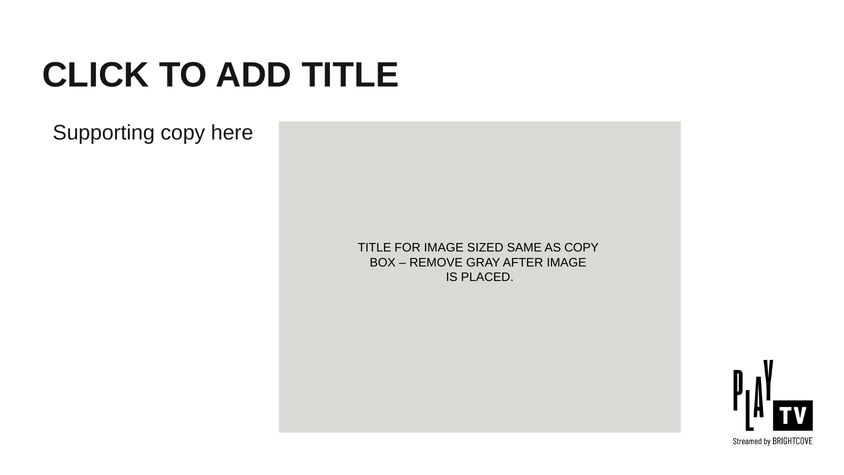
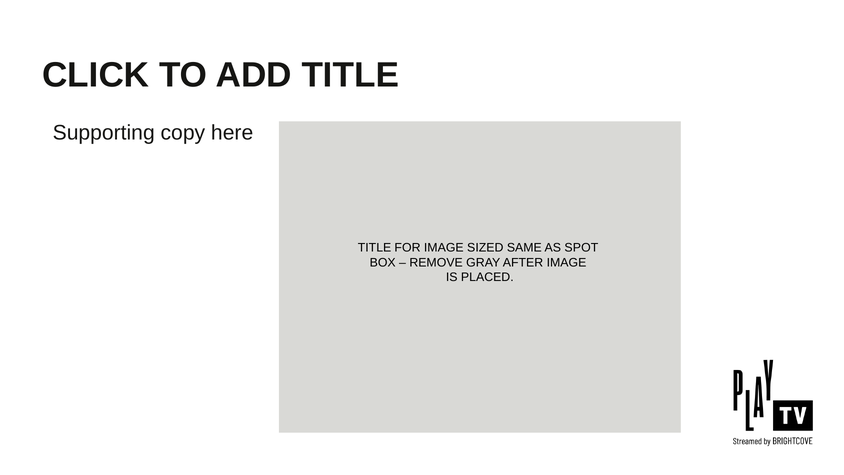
AS COPY: COPY -> SPOT
